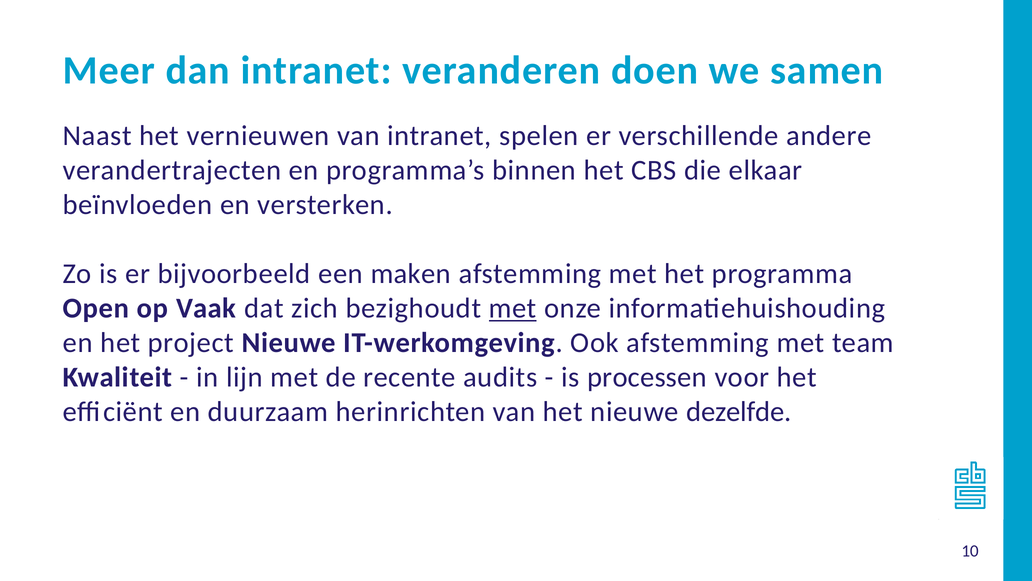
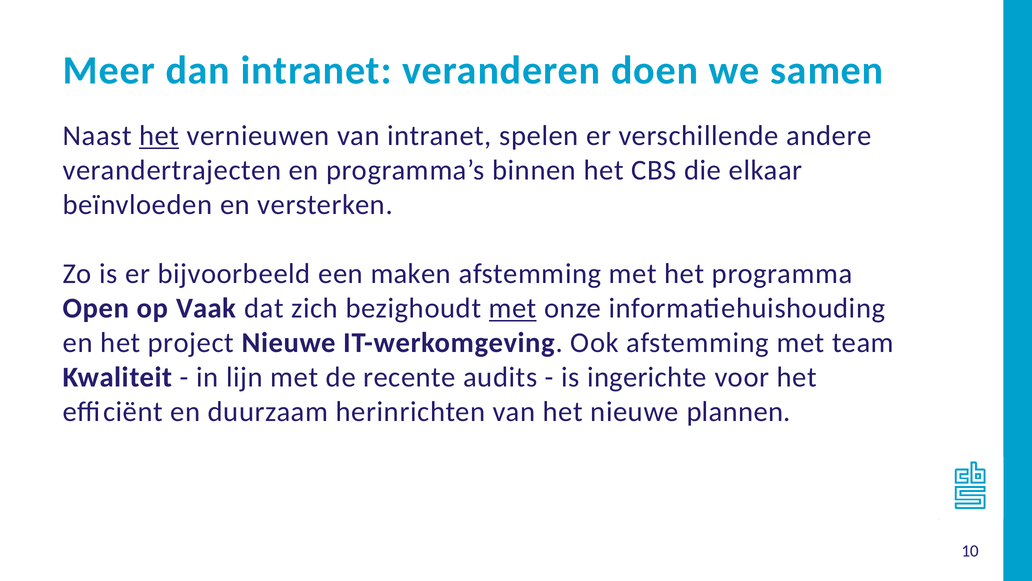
het at (159, 136) underline: none -> present
processen: processen -> ingerichte
dezelfde: dezelfde -> plannen
